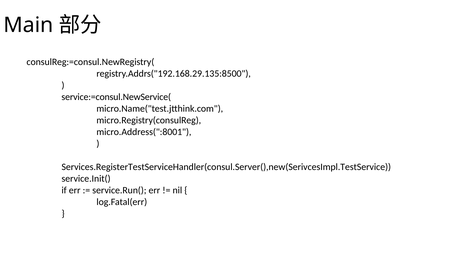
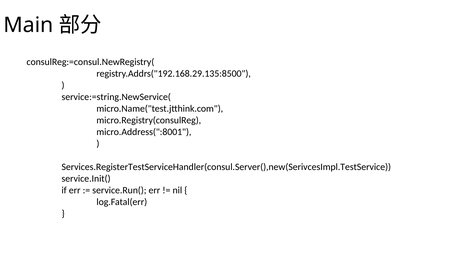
service:=consul.NewService(: service:=consul.NewService( -> service:=string.NewService(
